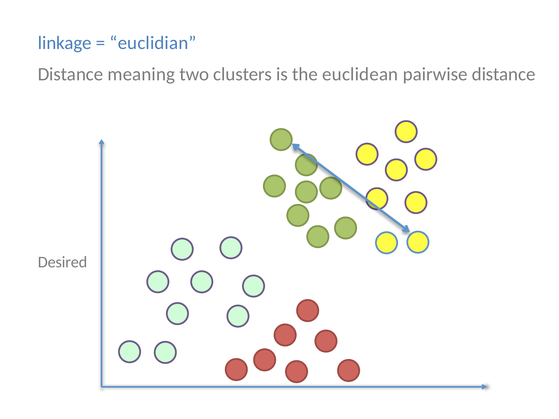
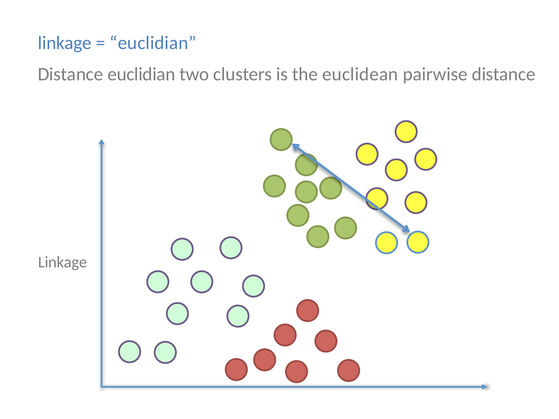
Distance meaning: meaning -> euclidian
Desired at (63, 262): Desired -> Linkage
